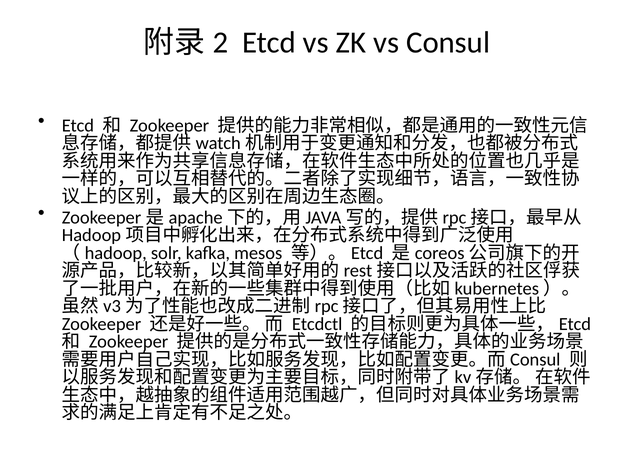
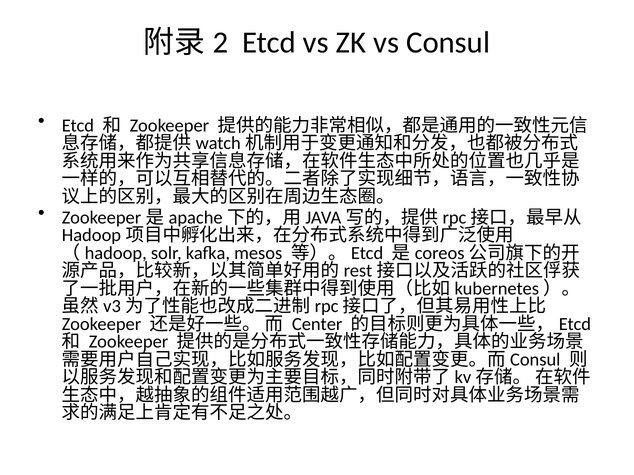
Etcdctl: Etcdctl -> Center
